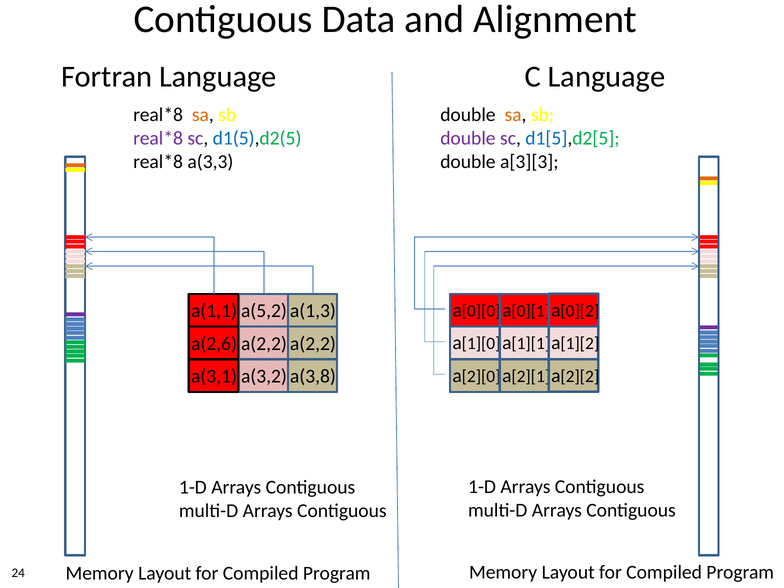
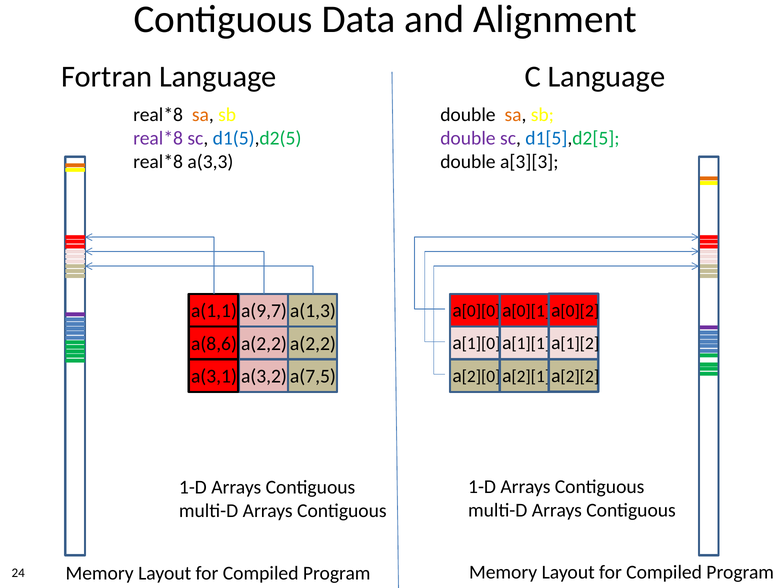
a(5,2: a(5,2 -> a(9,7
a(2,6: a(2,6 -> a(8,6
a(3,8: a(3,8 -> a(7,5
